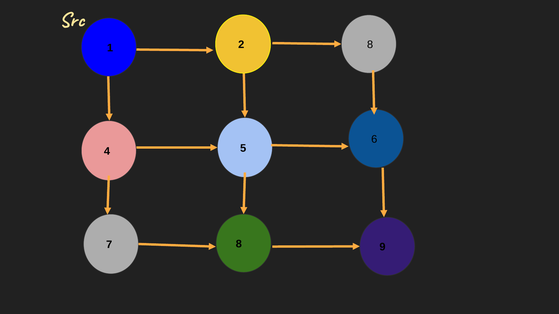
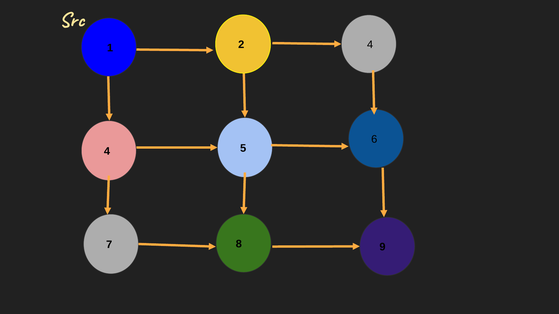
2 8: 8 -> 4
